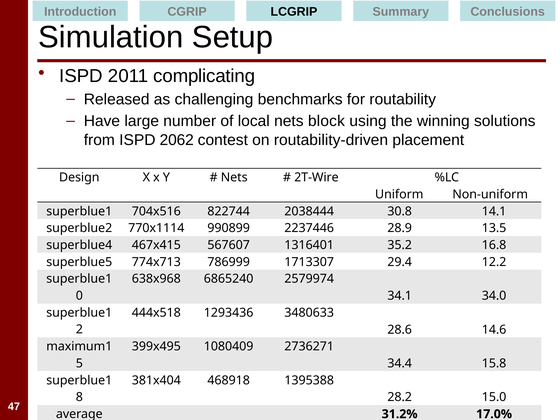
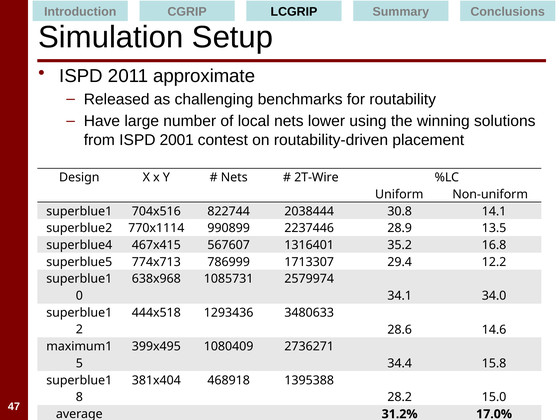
complicating: complicating -> approximate
block: block -> lower
2062: 2062 -> 2001
6865240: 6865240 -> 1085731
